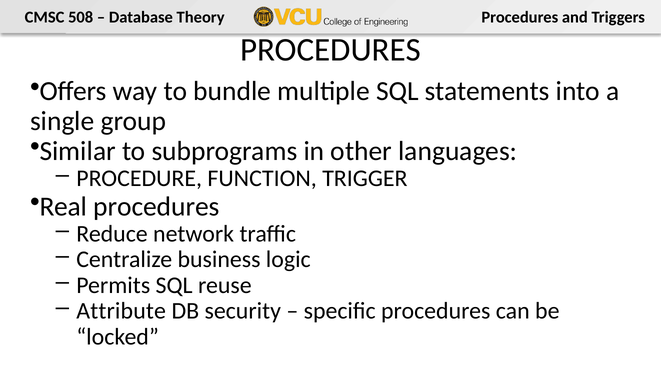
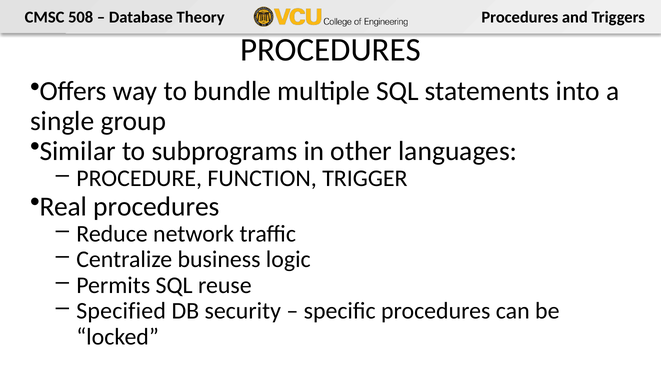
Attribute: Attribute -> Specified
